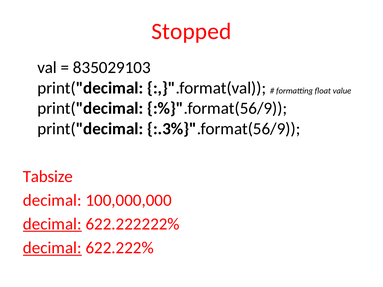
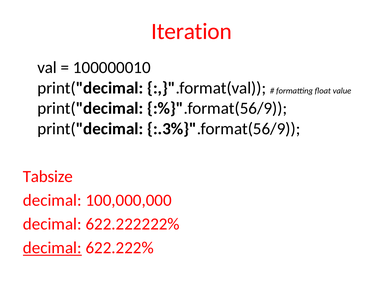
Stopped: Stopped -> Iteration
835029103: 835029103 -> 100000010
decimal at (52, 224) underline: present -> none
